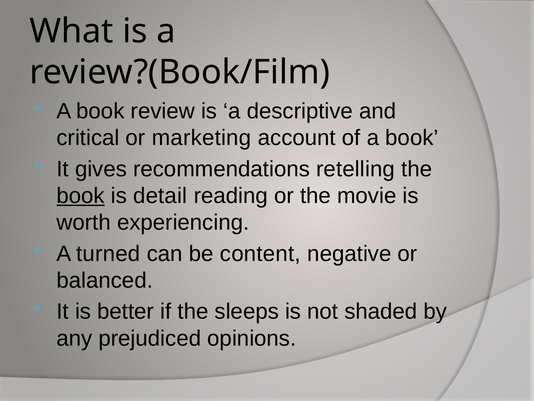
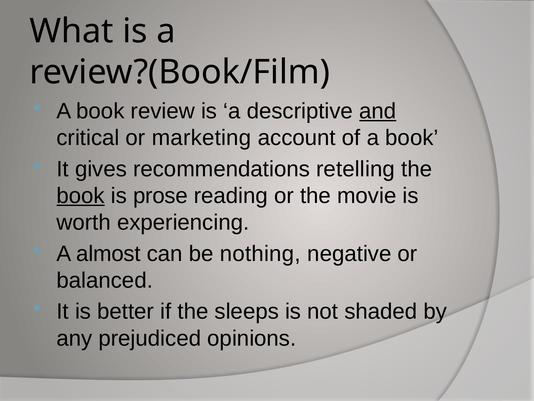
and underline: none -> present
detail: detail -> prose
turned: turned -> almost
content: content -> nothing
